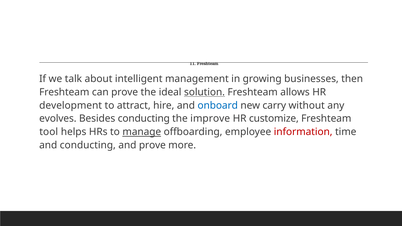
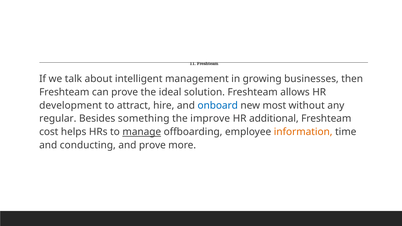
solution underline: present -> none
carry: carry -> most
evolves: evolves -> regular
Besides conducting: conducting -> something
customize: customize -> additional
tool: tool -> cost
information colour: red -> orange
